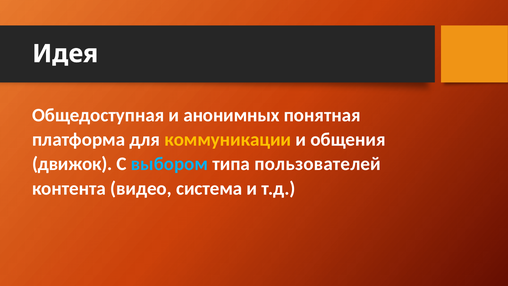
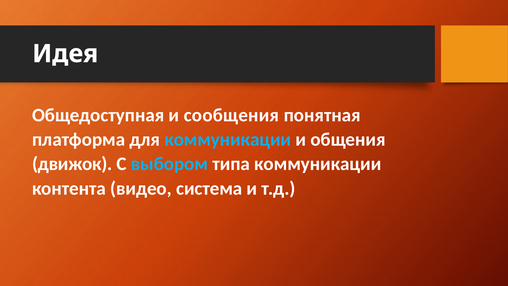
анонимных: анонимных -> сообщения
коммуникации at (228, 139) colour: yellow -> light blue
типа пользователей: пользователей -> коммуникации
